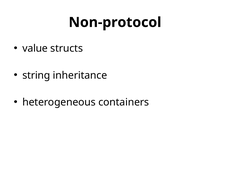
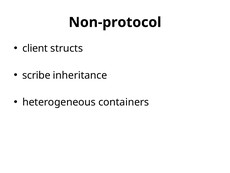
value: value -> client
string: string -> scribe
